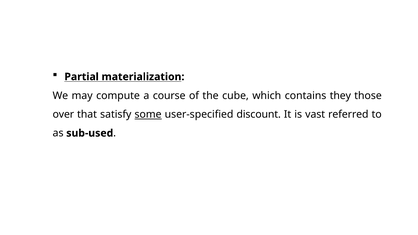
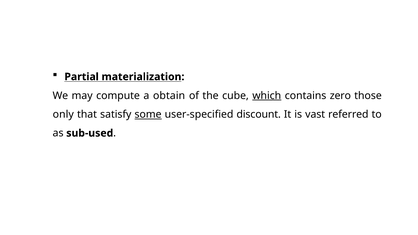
course: course -> obtain
which underline: none -> present
they: they -> zero
over: over -> only
